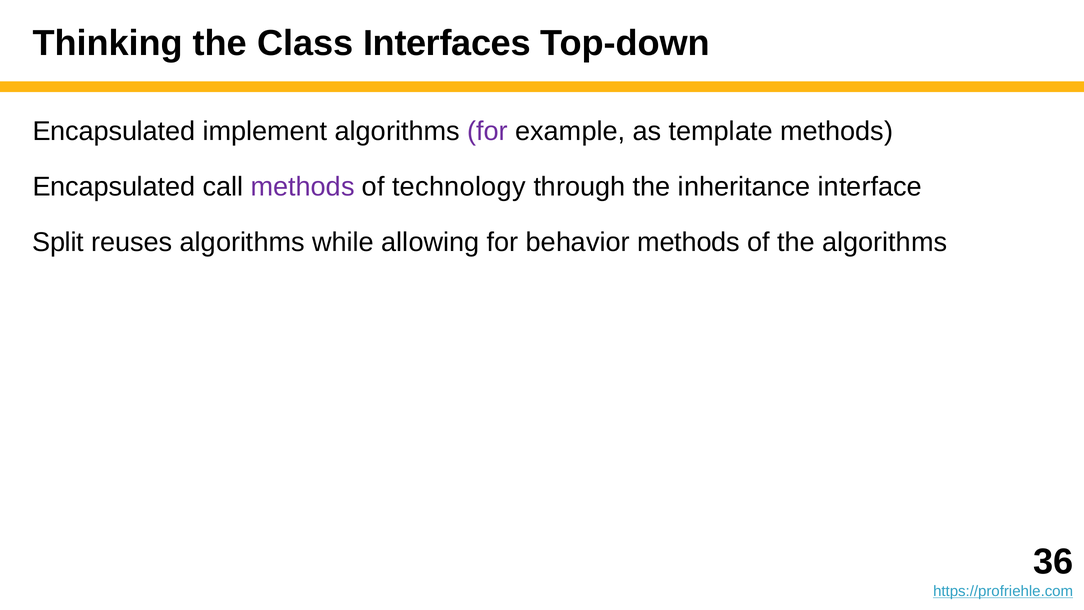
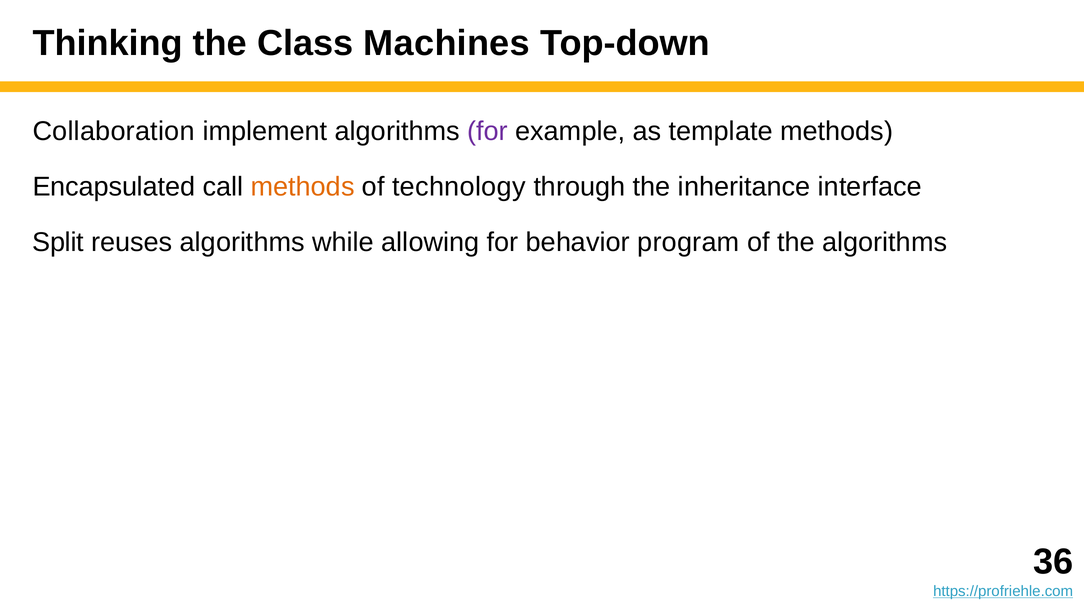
Interfaces: Interfaces -> Machines
Encapsulated at (114, 131): Encapsulated -> Collaboration
methods at (303, 187) colour: purple -> orange
behavior methods: methods -> program
